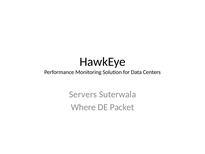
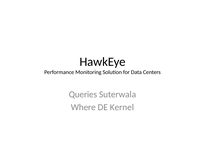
Servers: Servers -> Queries
Packet: Packet -> Kernel
